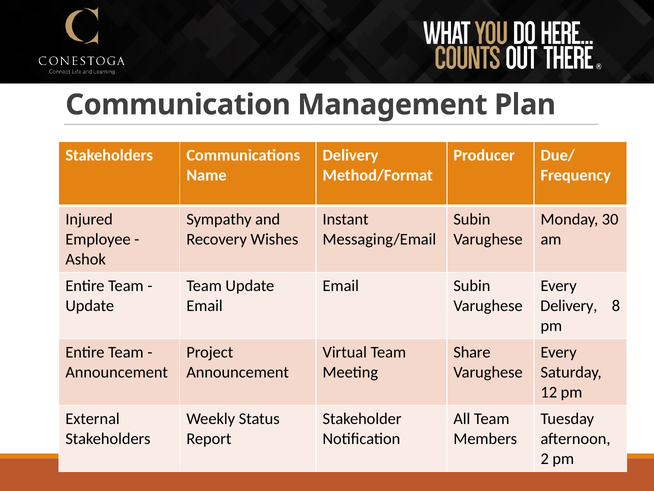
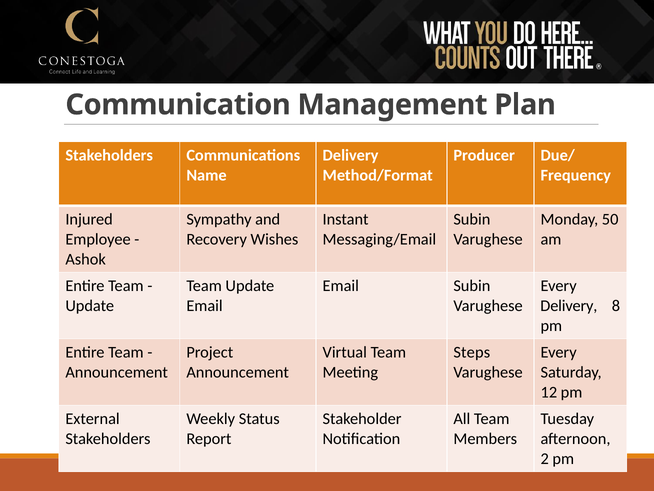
30: 30 -> 50
Share: Share -> Steps
